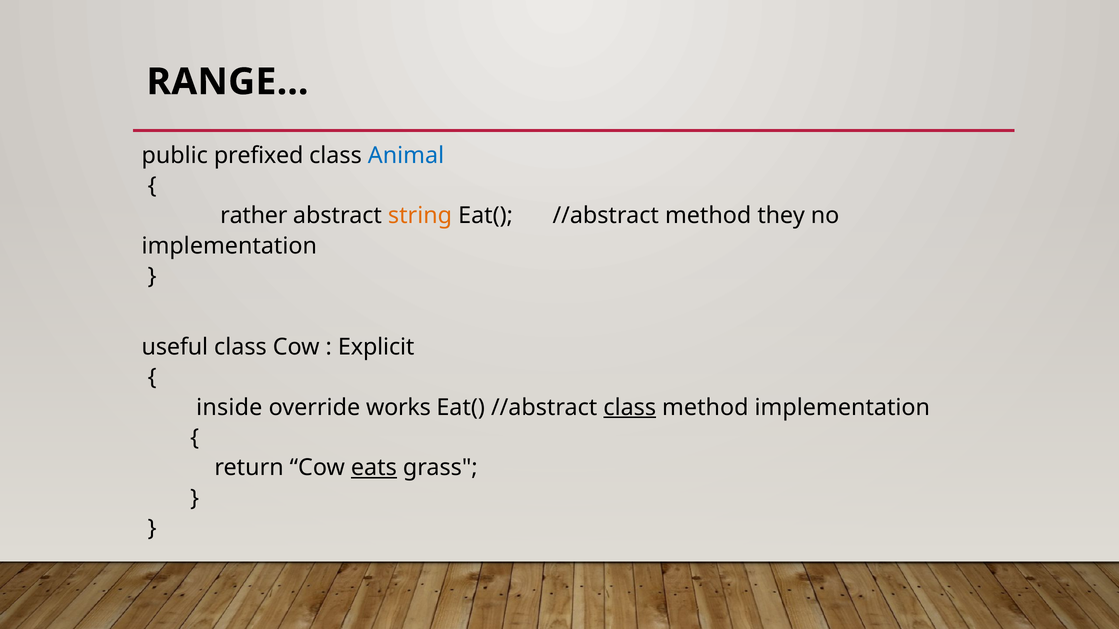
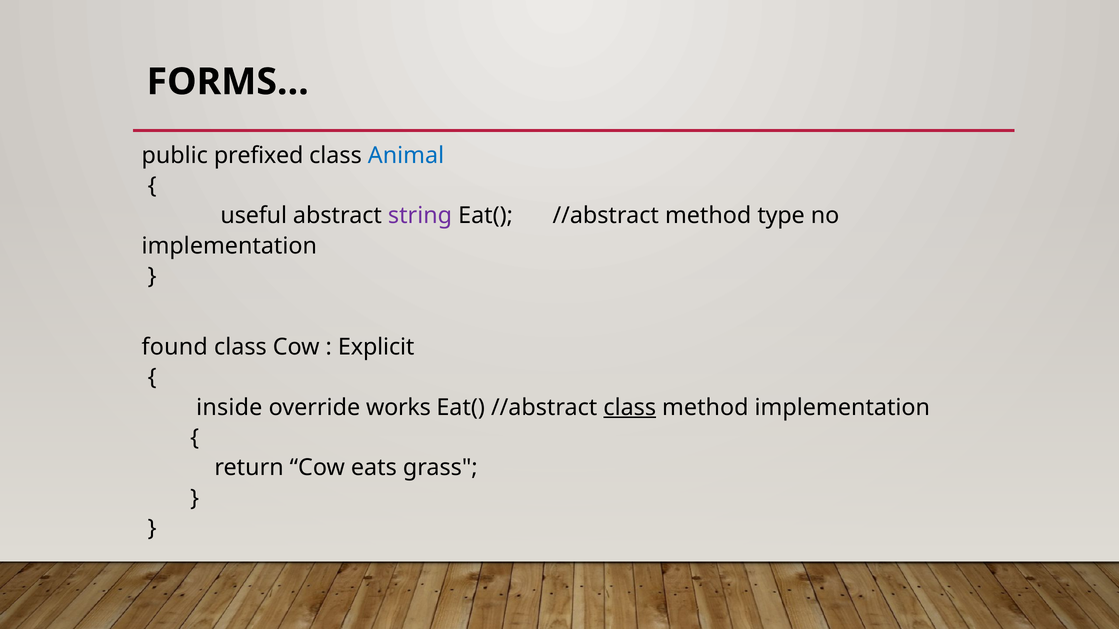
RANGE…: RANGE… -> FORMS…
rather: rather -> useful
string colour: orange -> purple
they: they -> type
useful: useful -> found
eats underline: present -> none
